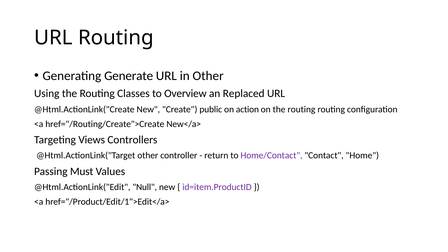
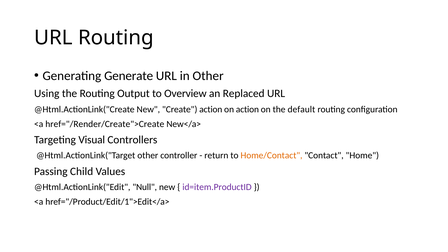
Classes: Classes -> Output
Create public: public -> action
on the routing: routing -> default
href="/Routing/Create">Create: href="/Routing/Create">Create -> href="/Render/Create">Create
Views: Views -> Visual
Home/Contact colour: purple -> orange
Must: Must -> Child
